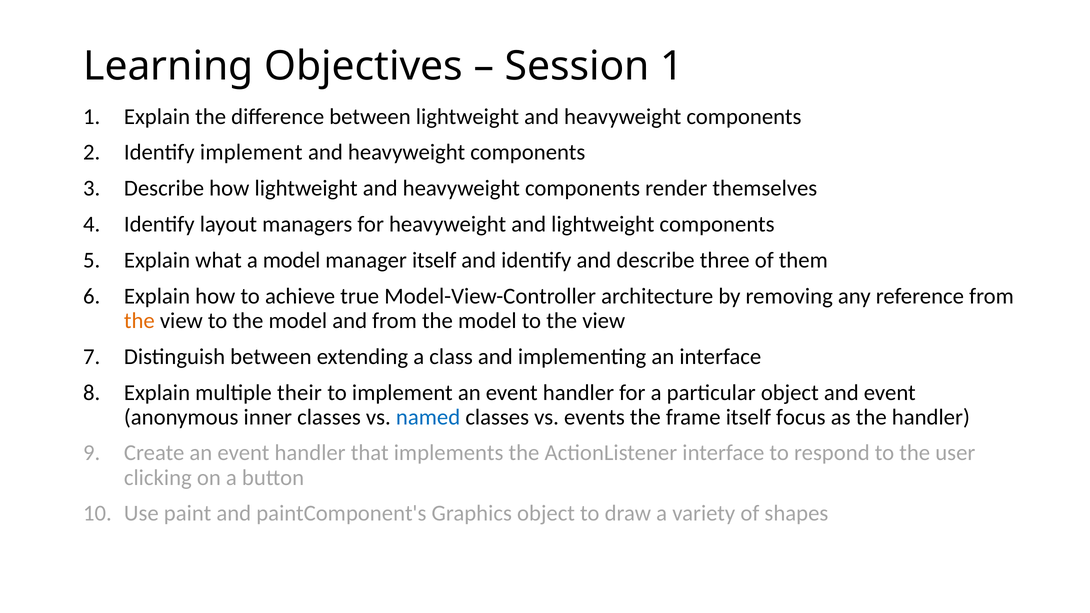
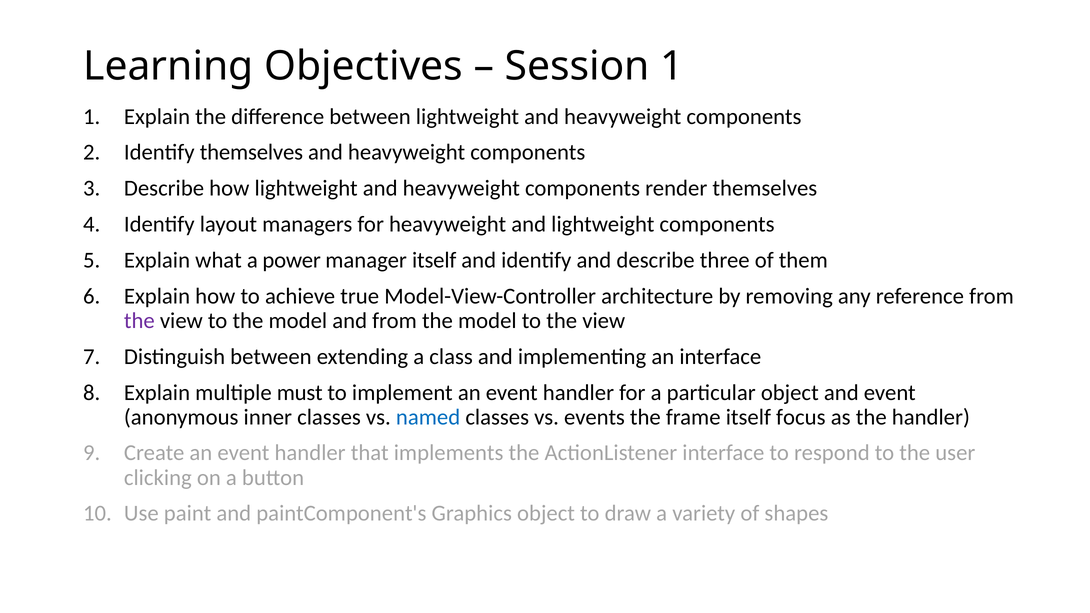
Identify implement: implement -> themselves
a model: model -> power
the at (139, 321) colour: orange -> purple
their: their -> must
